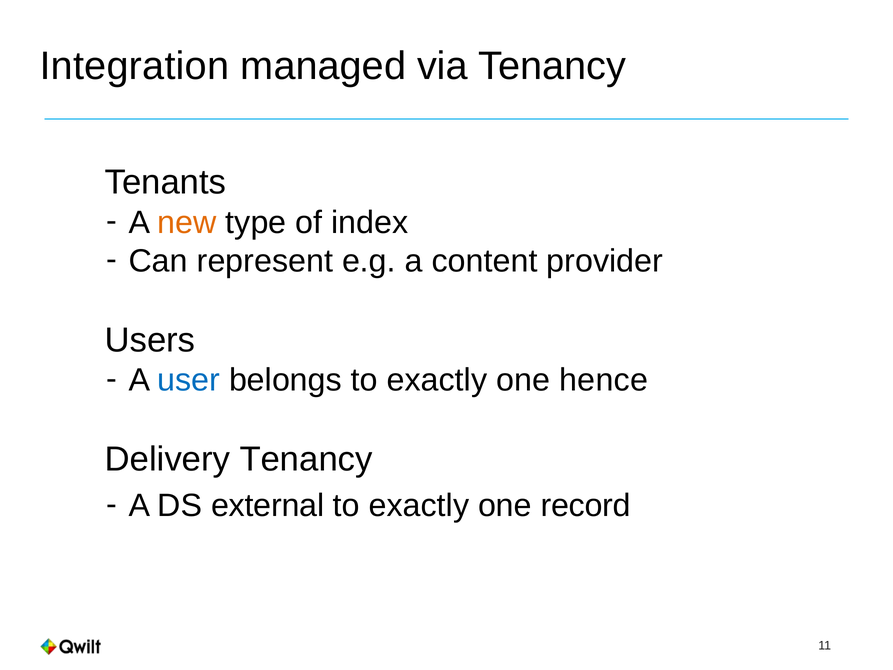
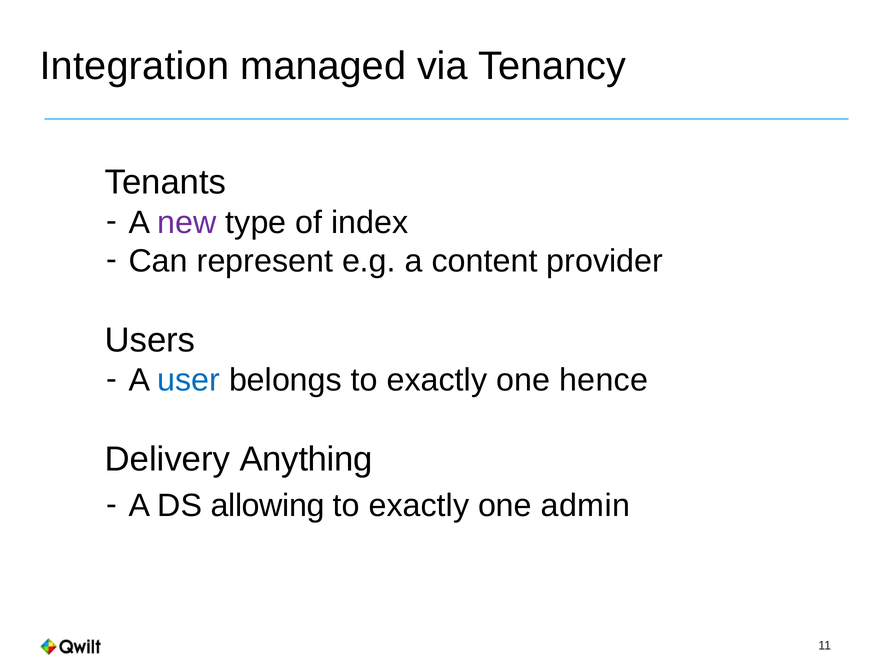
new colour: orange -> purple
Delivery Tenancy: Tenancy -> Anything
external: external -> allowing
record: record -> admin
